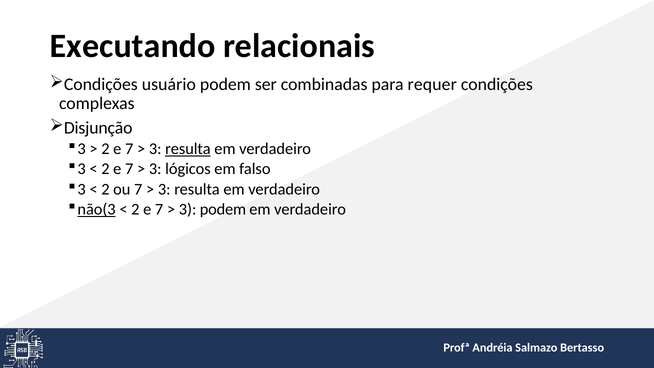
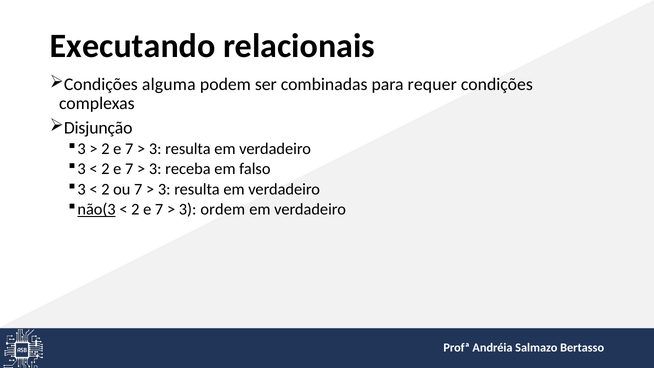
usuário: usuário -> alguma
resulta at (188, 149) underline: present -> none
lógicos: lógicos -> receba
3 podem: podem -> ordem
